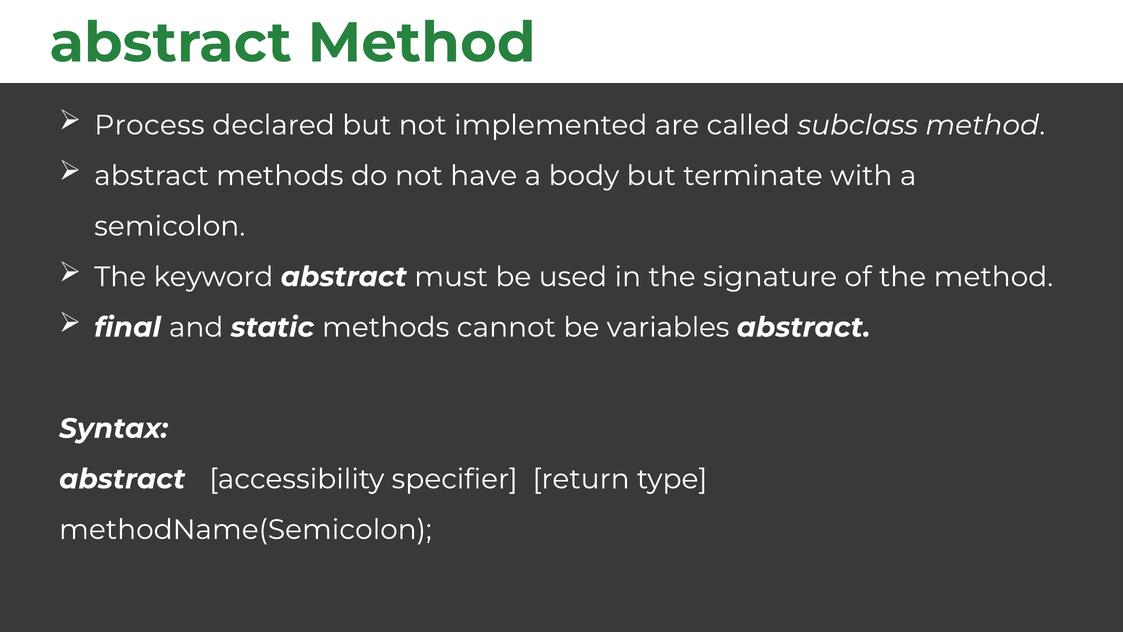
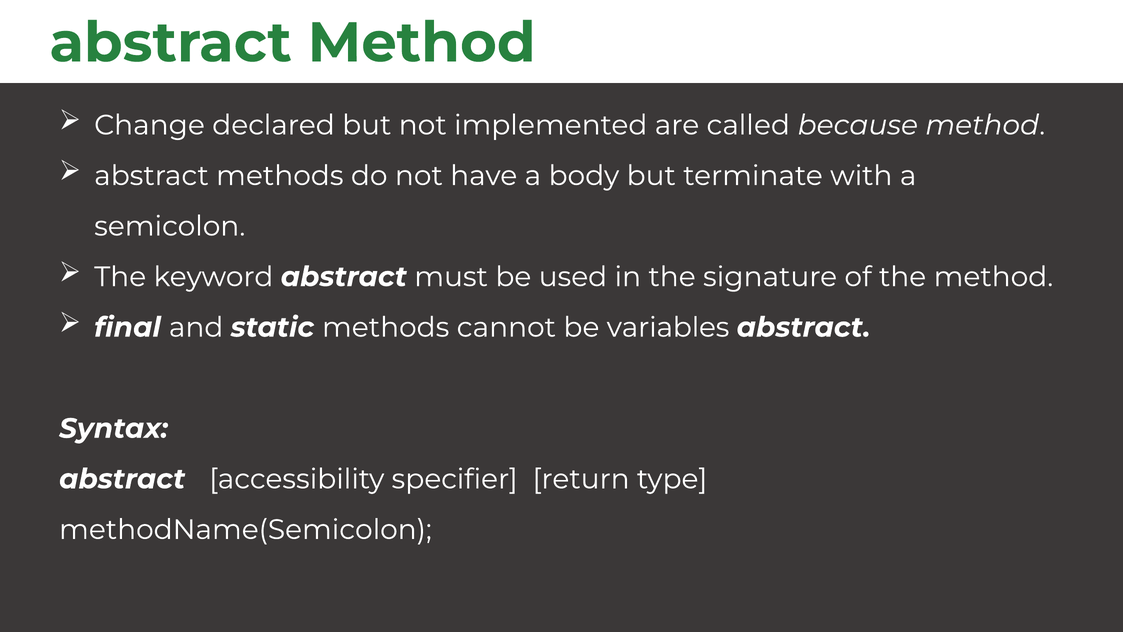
Process: Process -> Change
subclass: subclass -> because
